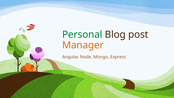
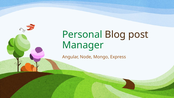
Manager colour: orange -> green
